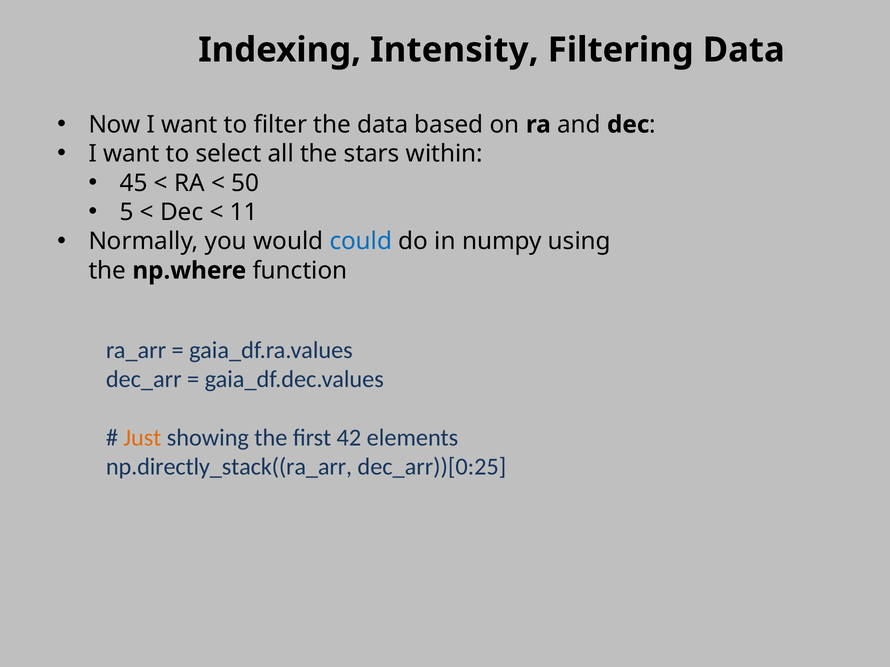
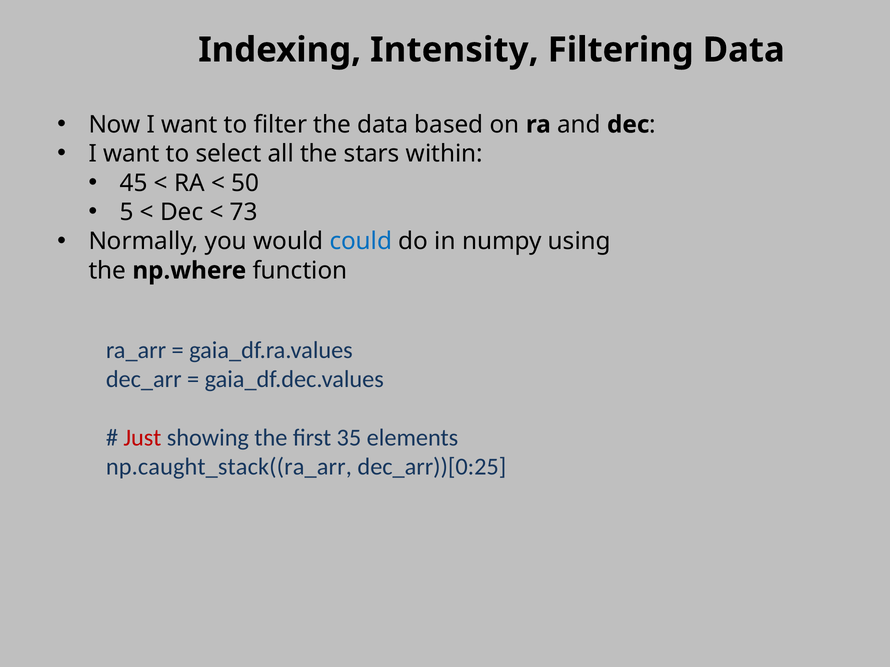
11: 11 -> 73
Just colour: orange -> red
42: 42 -> 35
np.directly_stack((ra_arr: np.directly_stack((ra_arr -> np.caught_stack((ra_arr
